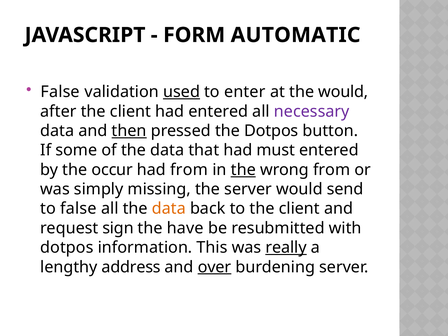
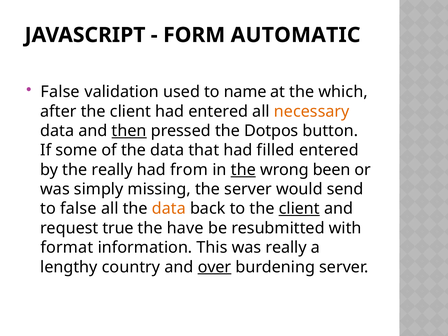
used underline: present -> none
enter: enter -> name
the would: would -> which
necessary colour: purple -> orange
must: must -> filled
the occur: occur -> really
wrong from: from -> been
client at (299, 209) underline: none -> present
sign: sign -> true
dotpos at (67, 248): dotpos -> format
really at (286, 248) underline: present -> none
address: address -> country
